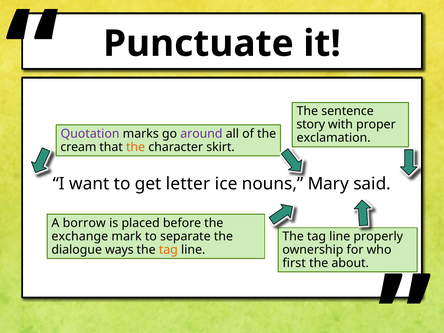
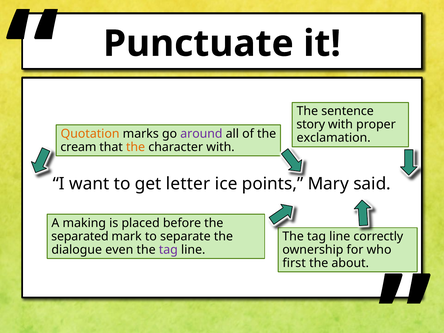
Quotation colour: purple -> orange
character skirt: skirt -> with
nouns: nouns -> points
borrow: borrow -> making
exchange: exchange -> separated
properly: properly -> correctly
ways: ways -> even
tag at (168, 250) colour: orange -> purple
